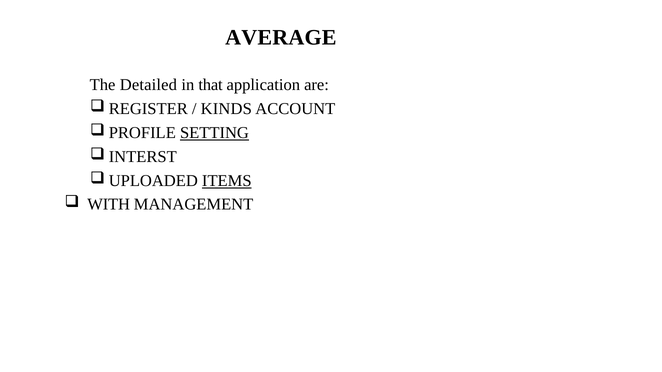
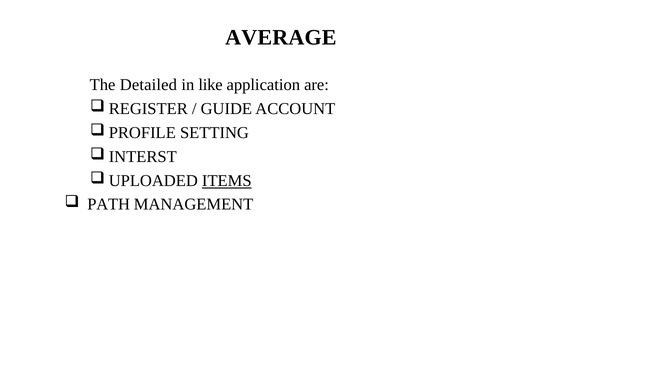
that: that -> like
KINDS: KINDS -> GUIDE
SETTING underline: present -> none
WITH: WITH -> PATH
